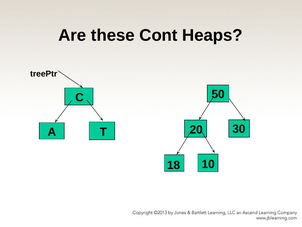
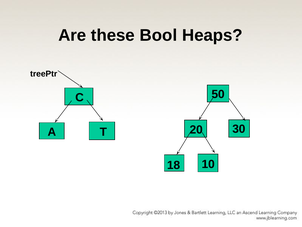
Cont: Cont -> Bool
